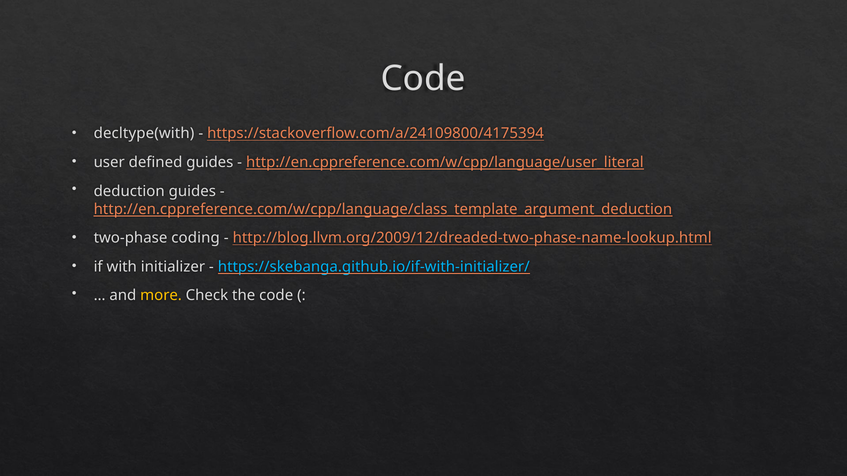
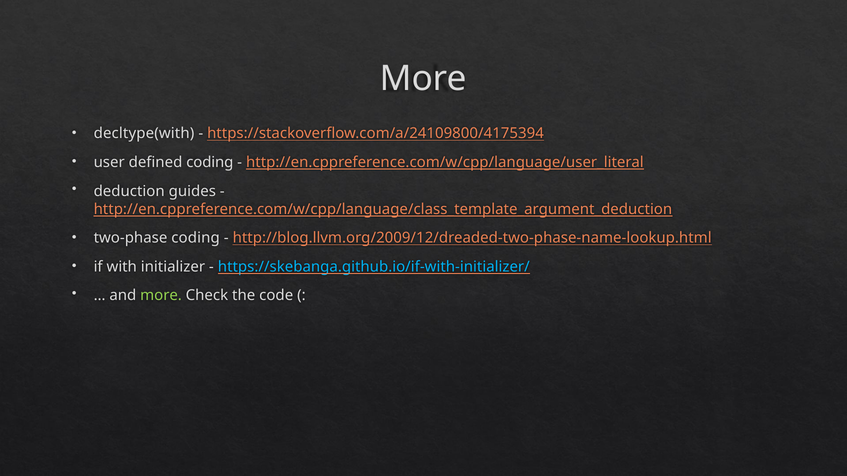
Code at (423, 79): Code -> More
defined guides: guides -> coding
more at (161, 296) colour: yellow -> light green
